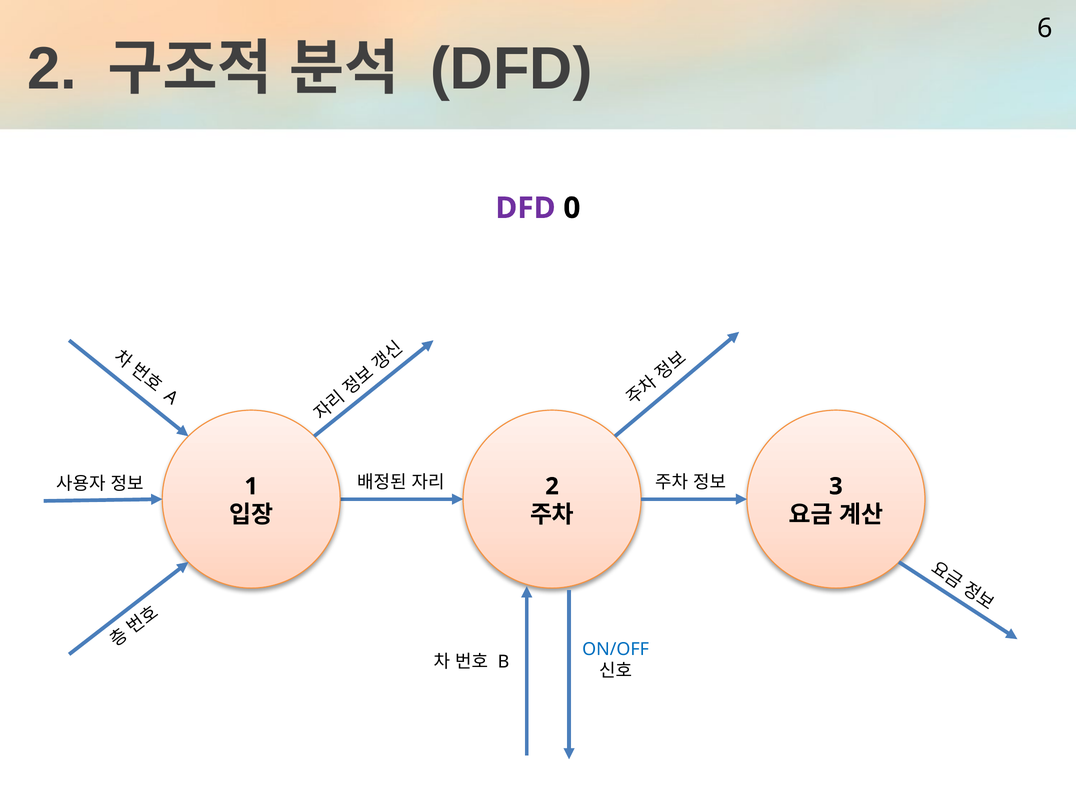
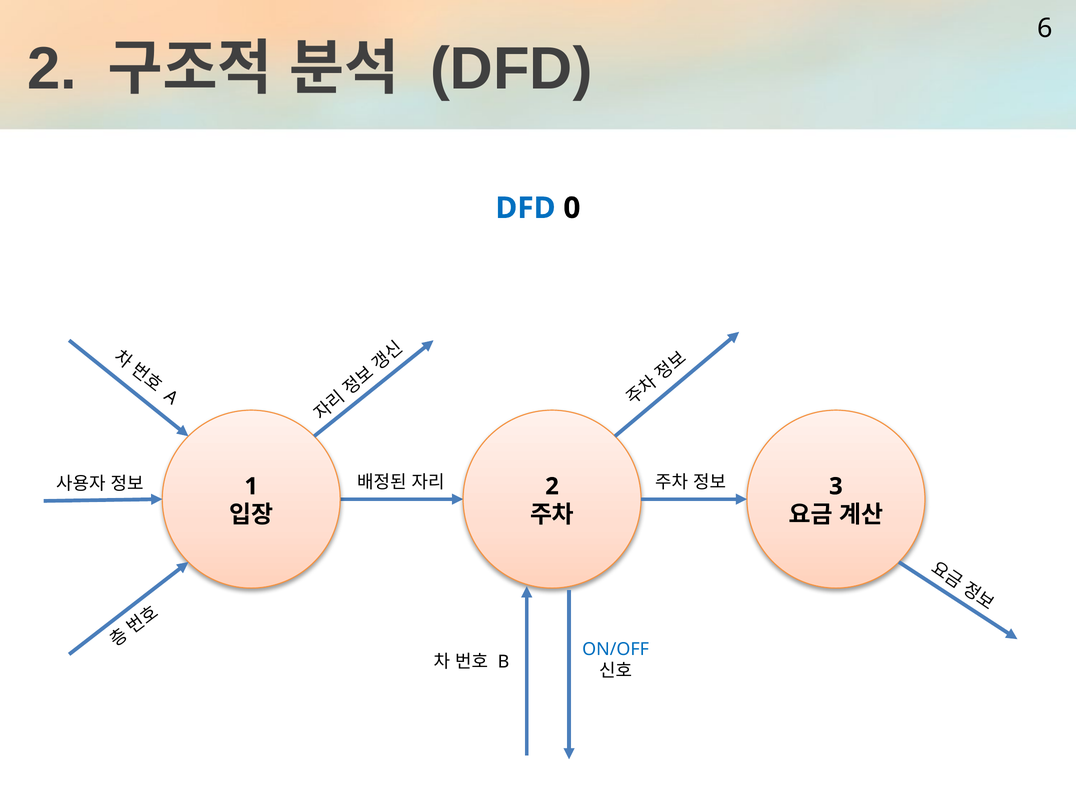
DFD at (525, 208) colour: purple -> blue
